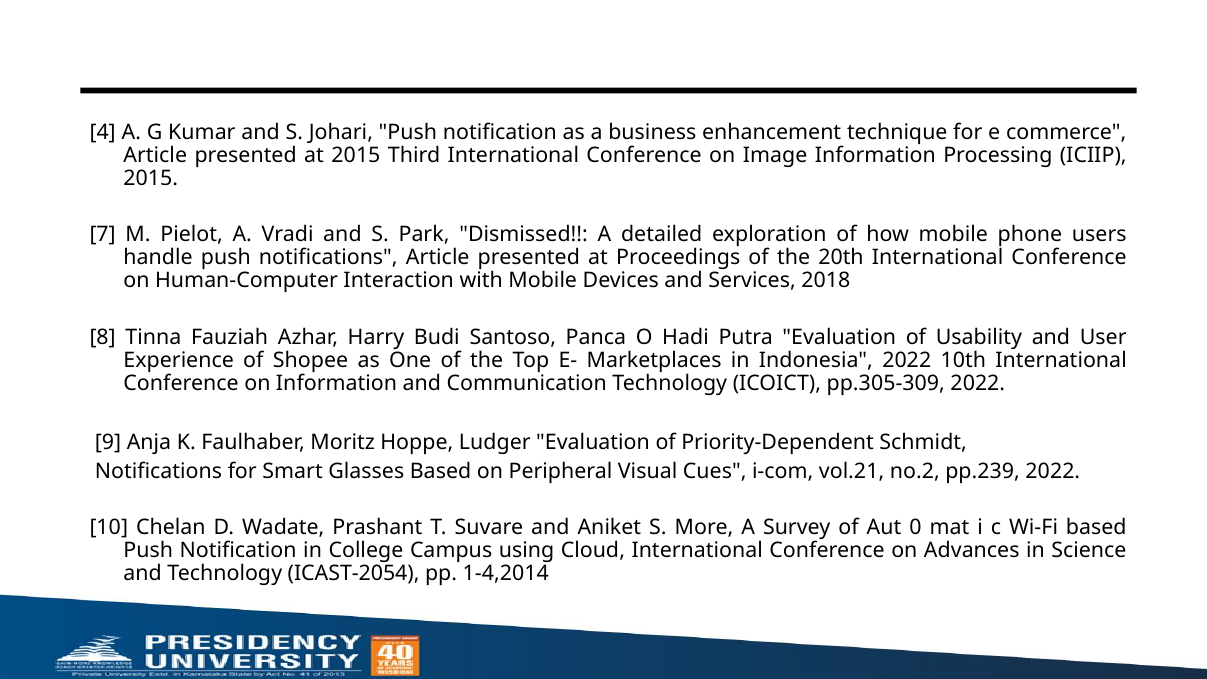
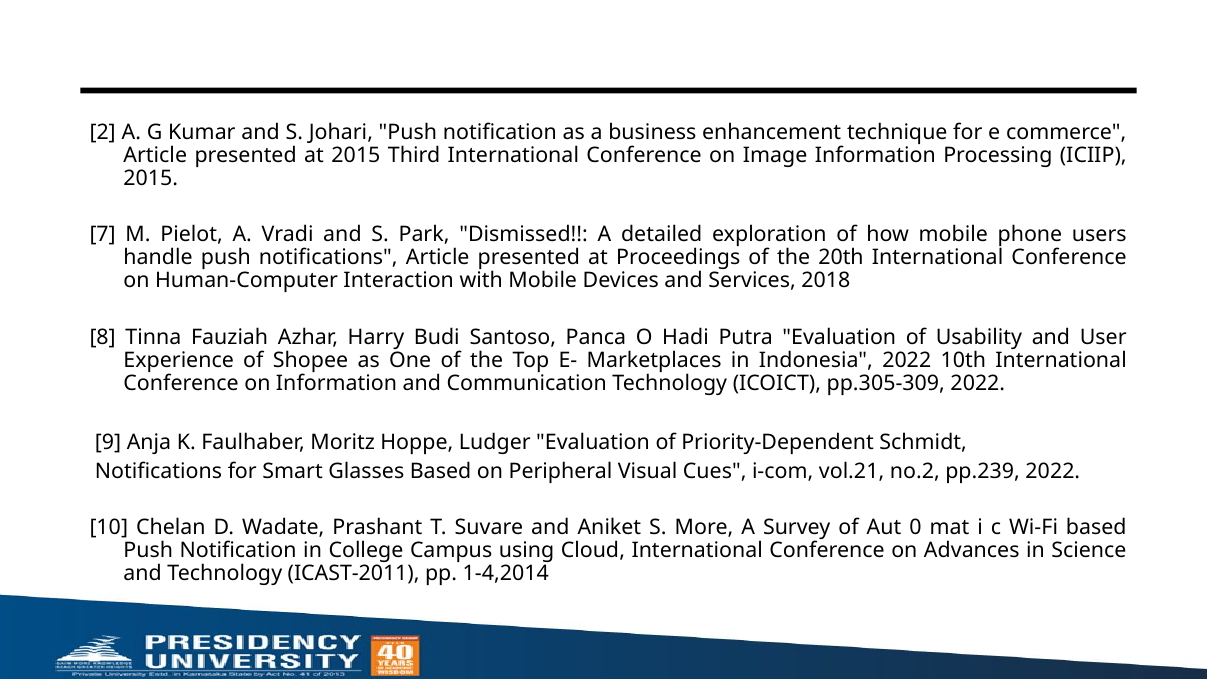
4: 4 -> 2
ICAST-2054: ICAST-2054 -> ICAST-2011
